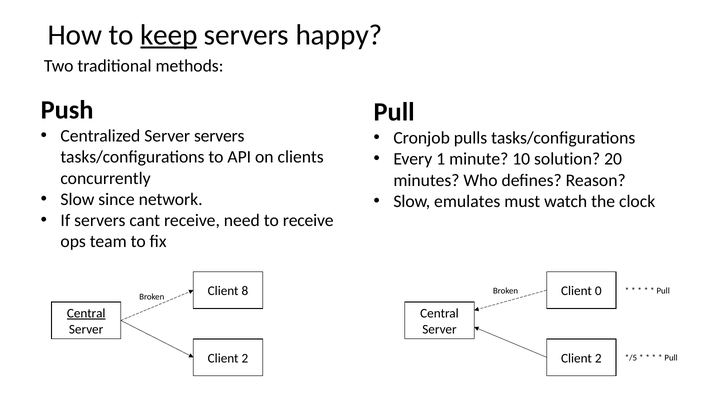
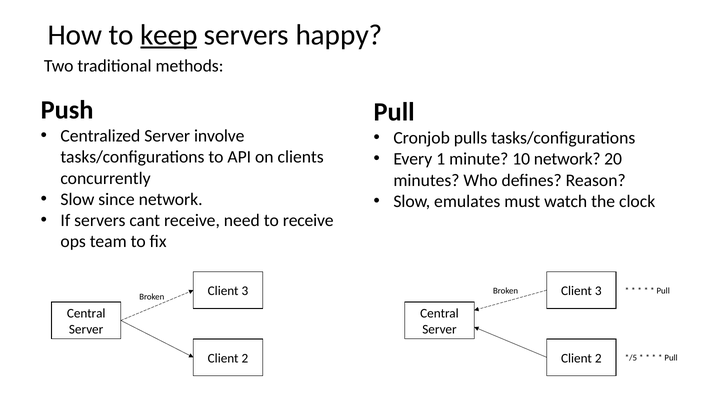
Server servers: servers -> involve
10 solution: solution -> network
8 at (245, 291): 8 -> 3
Broken Client 0: 0 -> 3
Central at (86, 313) underline: present -> none
